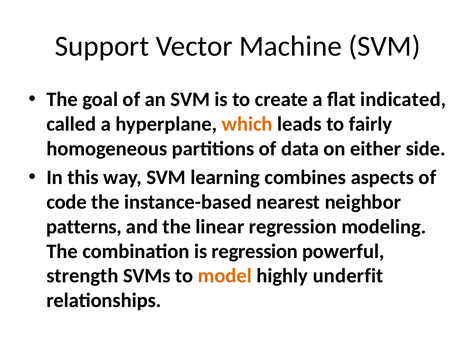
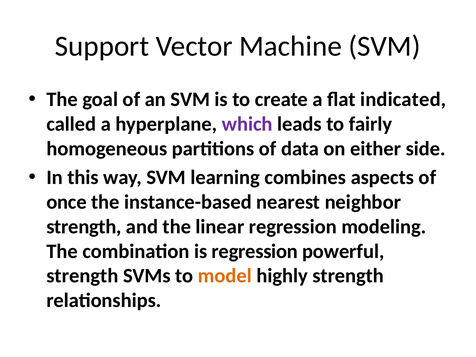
which colour: orange -> purple
code: code -> once
patterns at (84, 227): patterns -> strength
highly underfit: underfit -> strength
